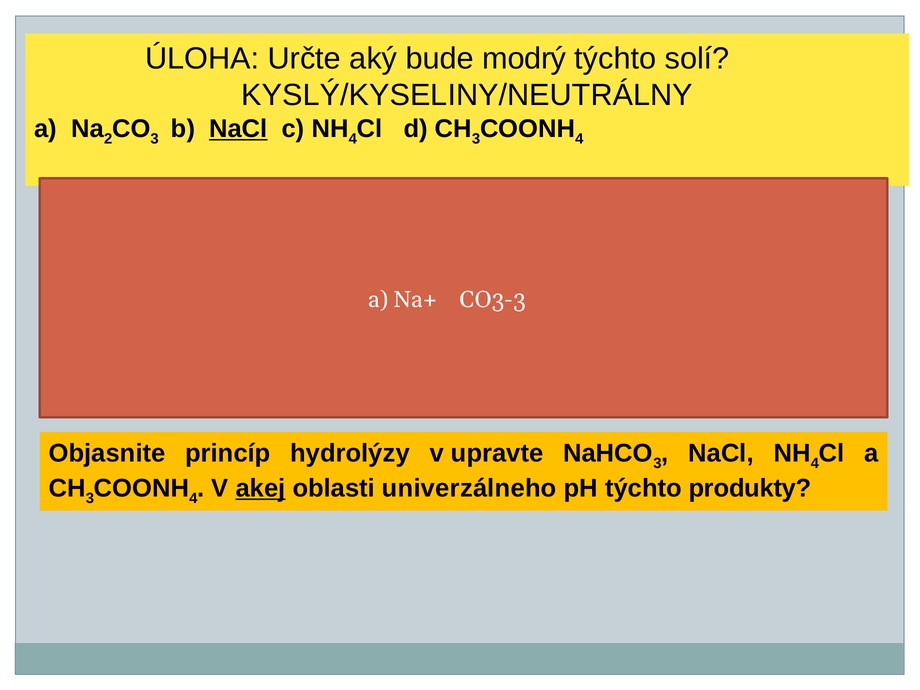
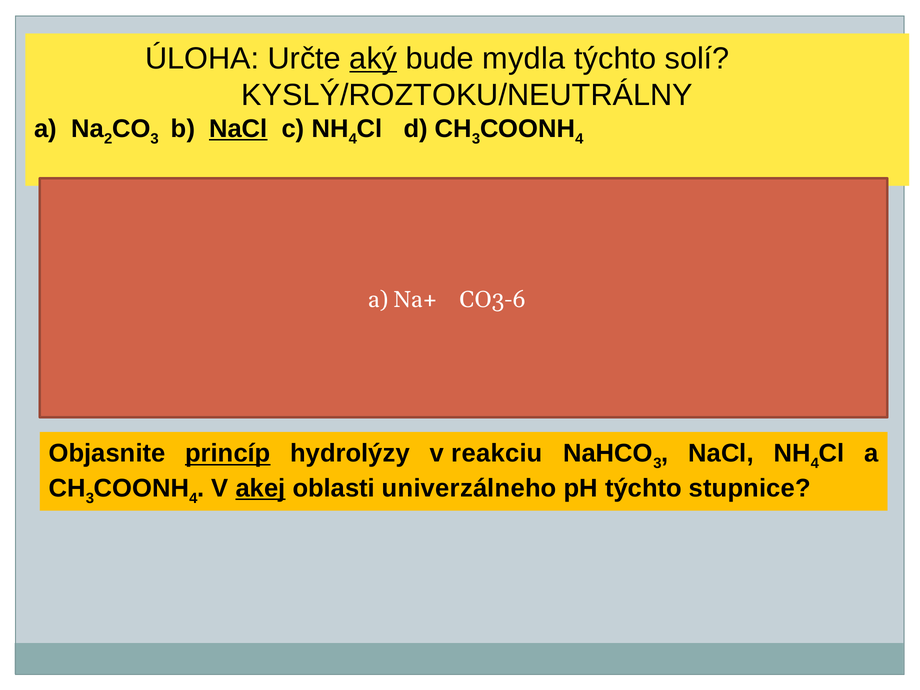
aký underline: none -> present
modrý: modrý -> mydla
KYSLÝ/KYSELINY/NEUTRÁLNY: KYSLÝ/KYSELINY/NEUTRÁLNY -> KYSLÝ/ROZTOKU/NEUTRÁLNY
CO3-3: CO3-3 -> CO3-6
princíp underline: none -> present
upravte: upravte -> reakciu
produkty: produkty -> stupnice
